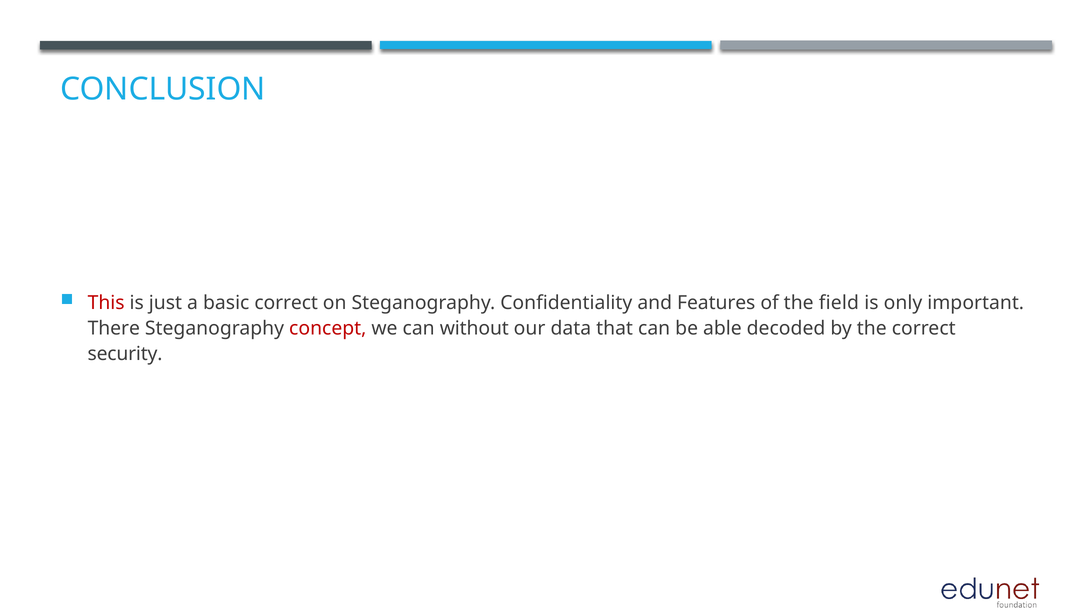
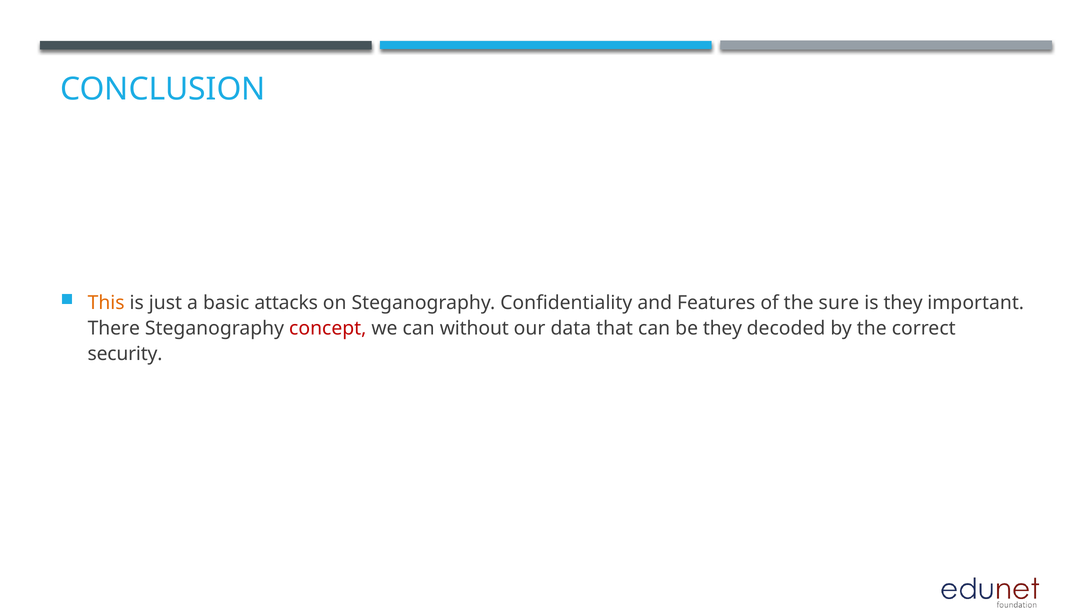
This colour: red -> orange
basic correct: correct -> attacks
field: field -> sure
is only: only -> they
be able: able -> they
